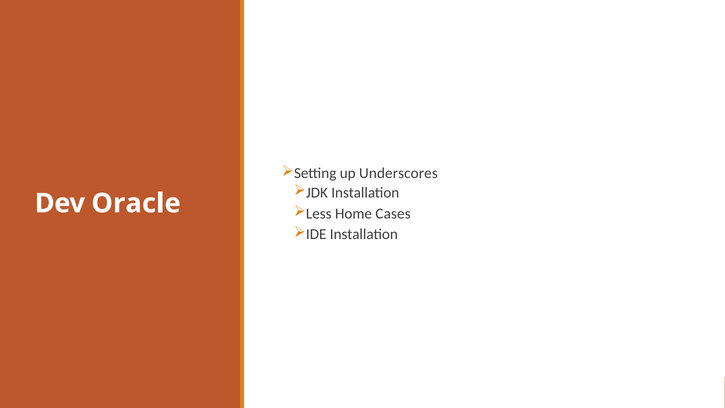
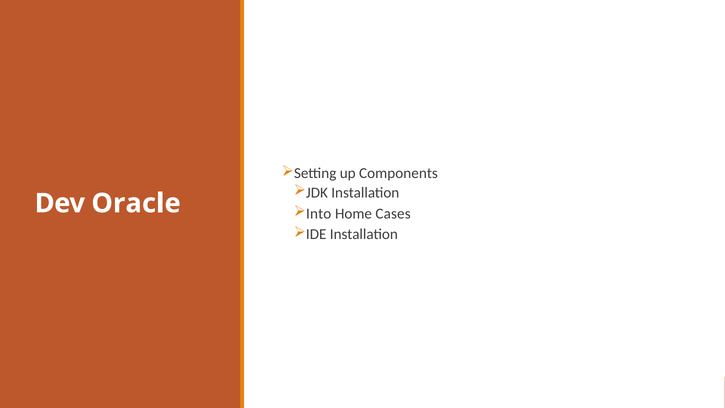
Underscores: Underscores -> Components
Less: Less -> Into
